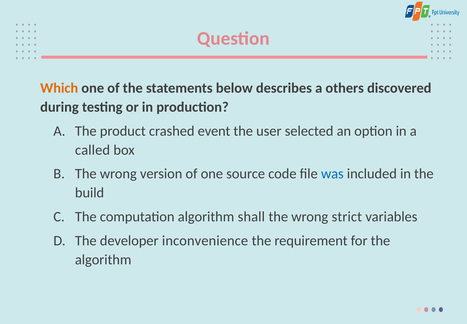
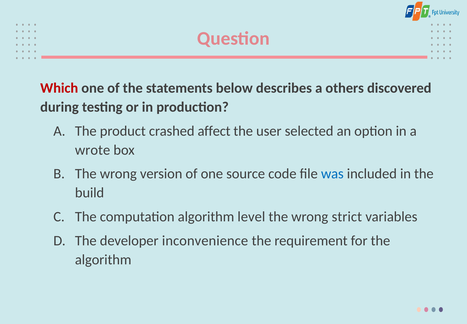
Which colour: orange -> red
event: event -> affect
called: called -> wrote
shall: shall -> level
